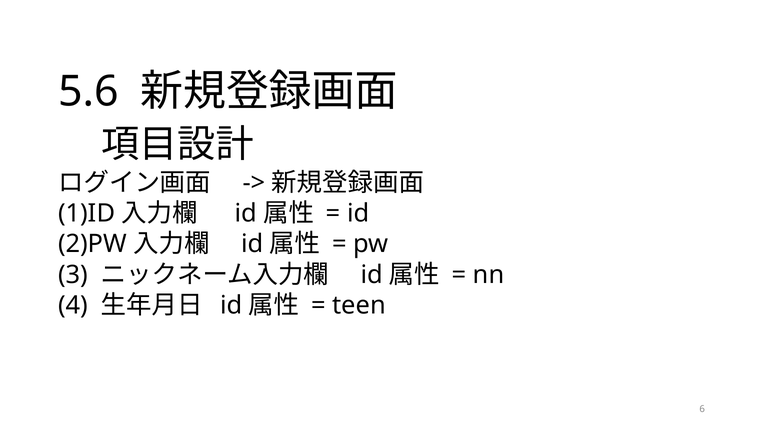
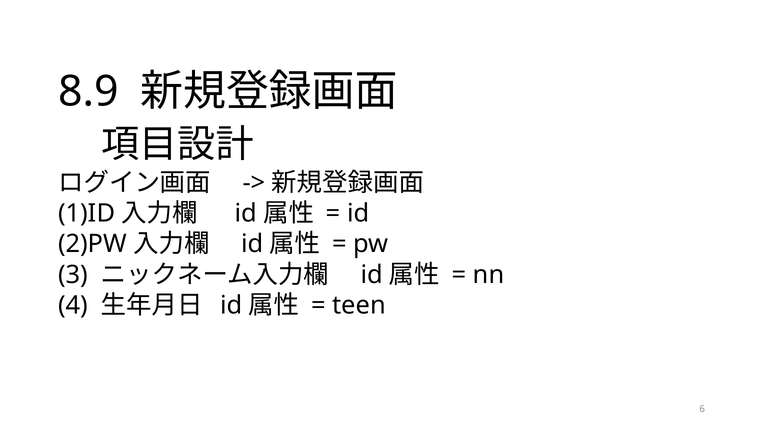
5.6: 5.6 -> 8.9
